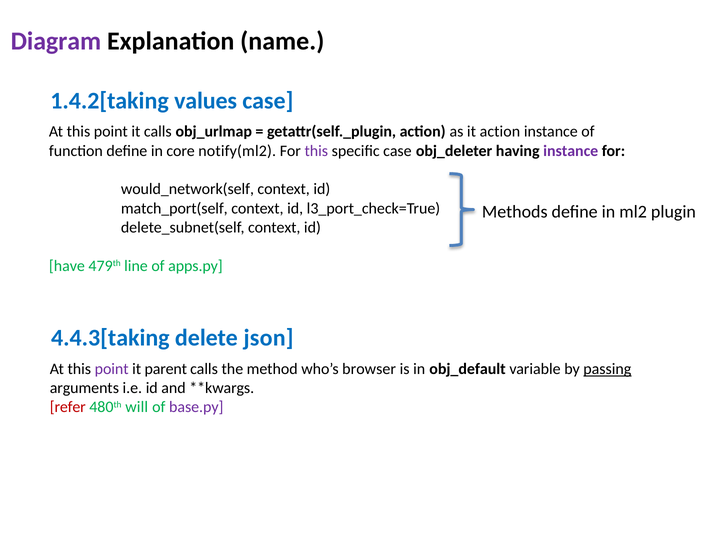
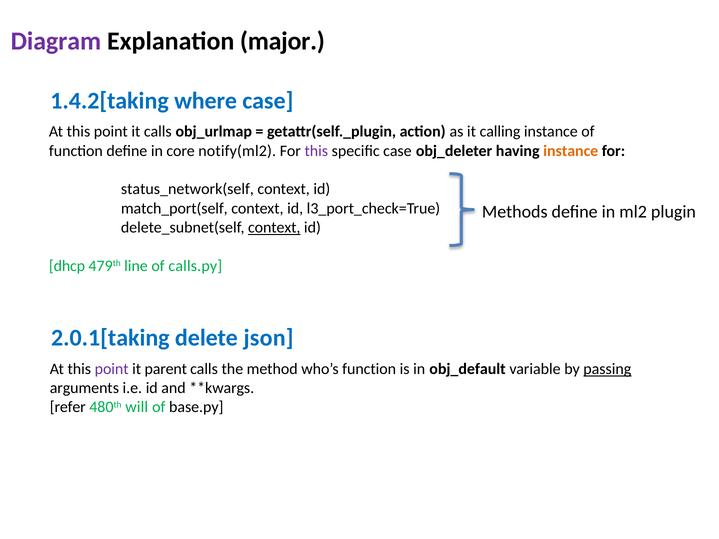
name: name -> major
values: values -> where
it action: action -> calling
instance at (571, 151) colour: purple -> orange
would_network(self: would_network(self -> status_network(self
context at (274, 228) underline: none -> present
have: have -> dhcp
apps.py: apps.py -> calls.py
4.4.3[taking: 4.4.3[taking -> 2.0.1[taking
who’s browser: browser -> function
refer colour: red -> black
base.py colour: purple -> black
